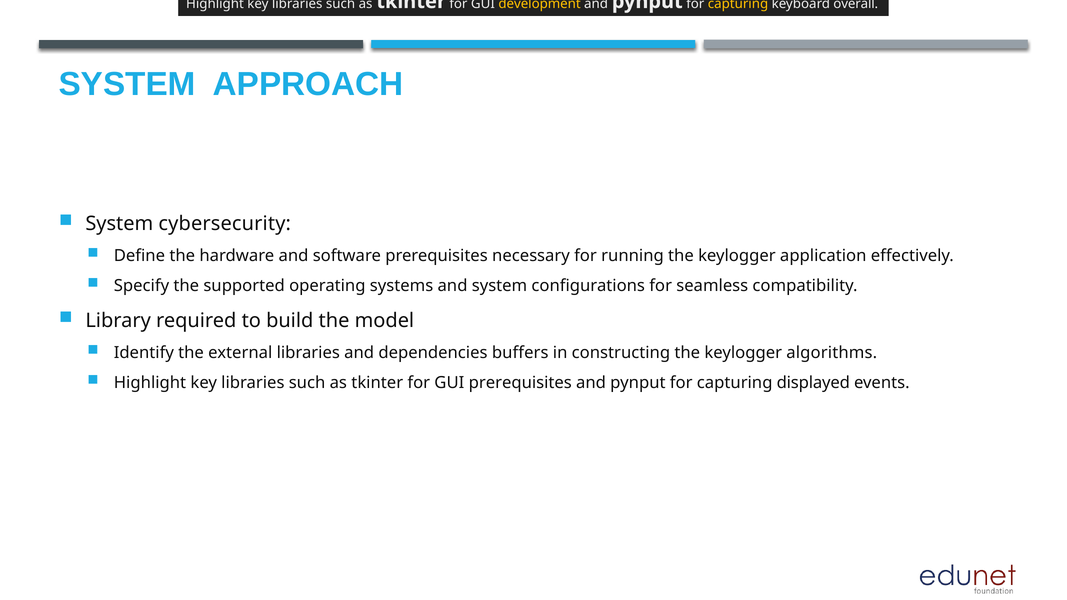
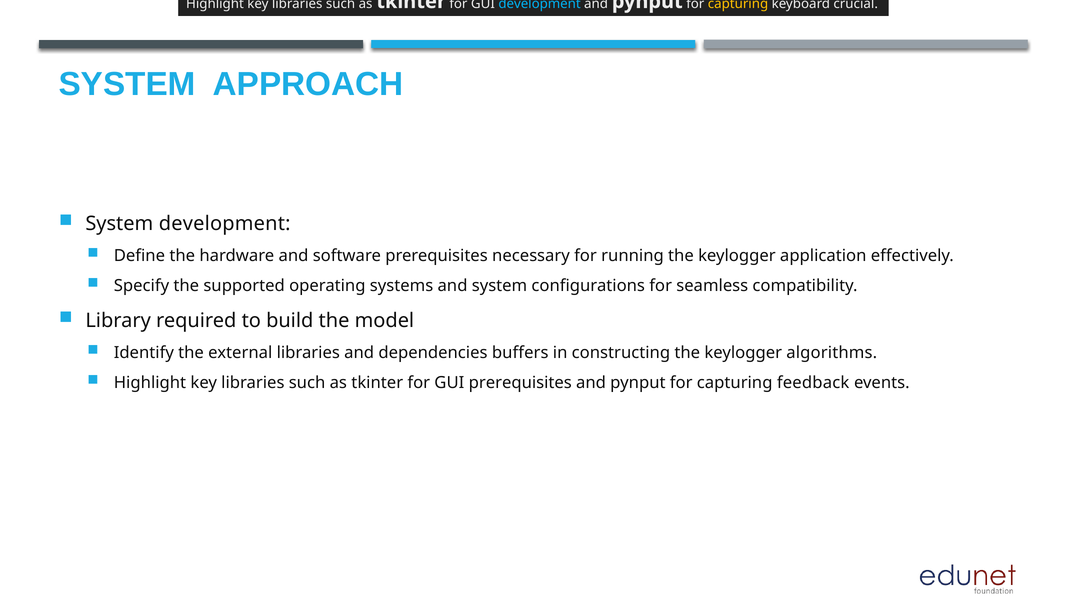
development at (540, 4) colour: yellow -> light blue
overall: overall -> crucial
System cybersecurity: cybersecurity -> development
displayed: displayed -> feedback
